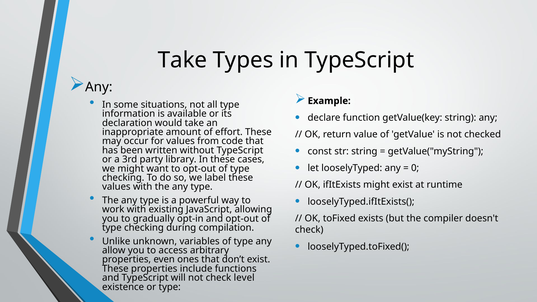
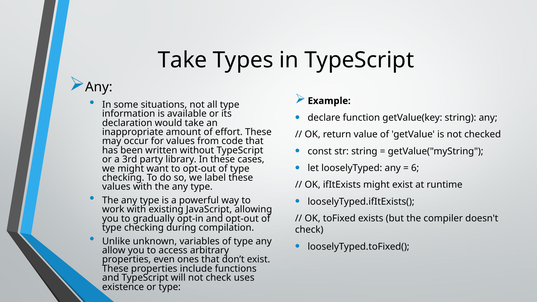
0: 0 -> 6
level: level -> uses
